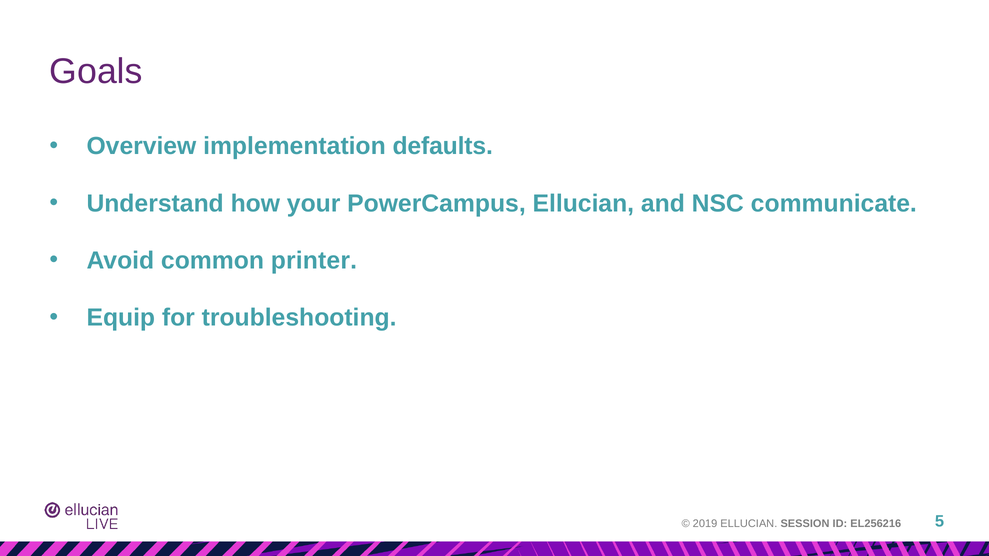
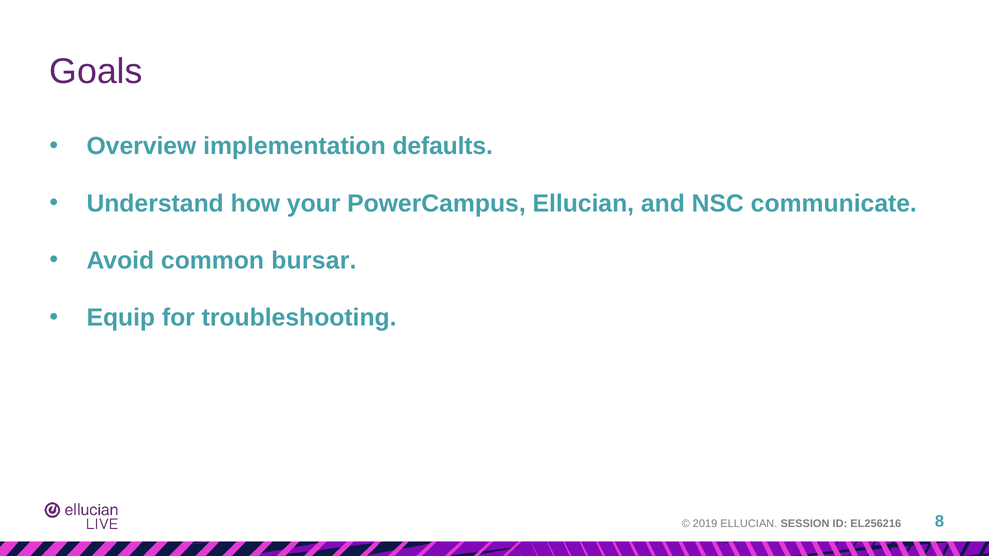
printer: printer -> bursar
5: 5 -> 8
